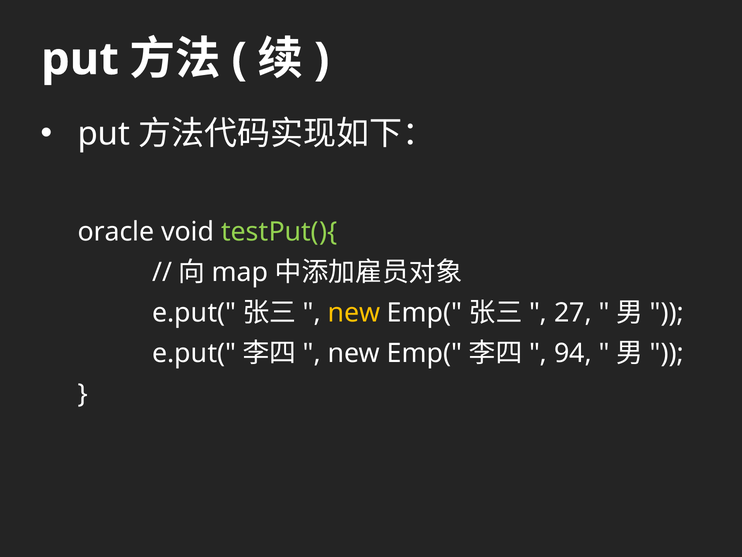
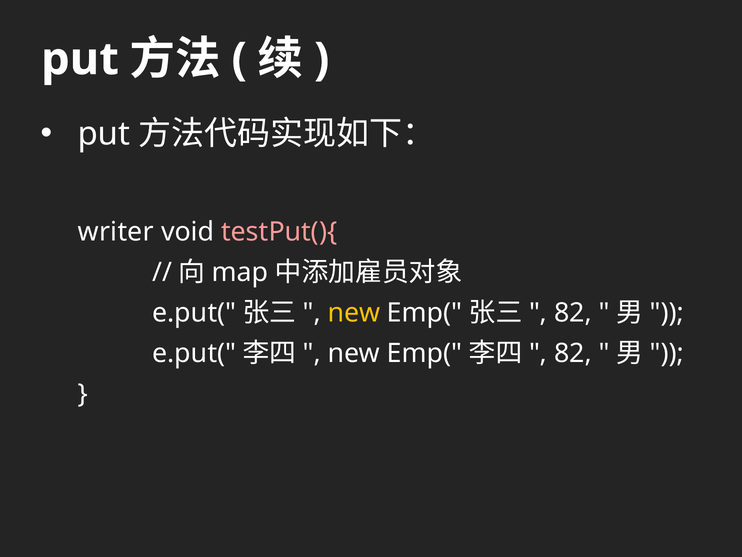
oracle: oracle -> writer
testPut(){ colour: light green -> pink
27 at (573, 313): 27 -> 82
94 at (573, 353): 94 -> 82
